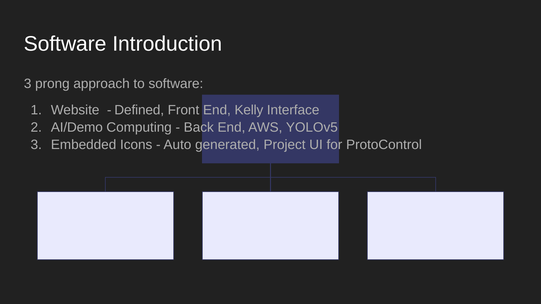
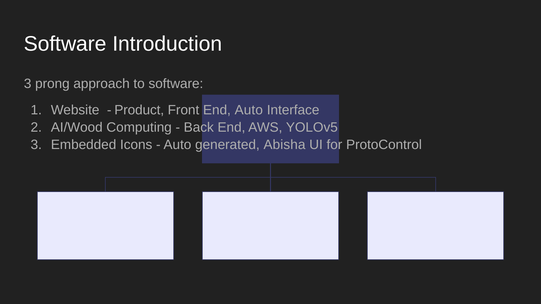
Defined: Defined -> Product
End Kelly: Kelly -> Auto
AI/Demo: AI/Demo -> AI/Wood
Project: Project -> Abisha
